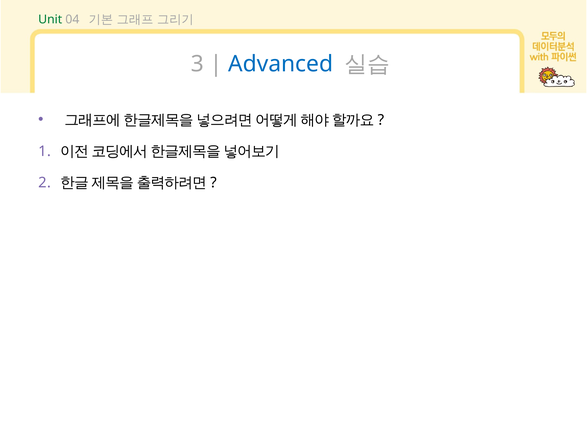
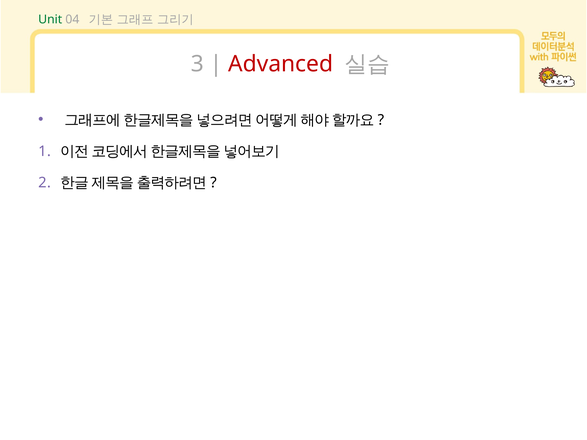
Advanced colour: blue -> red
